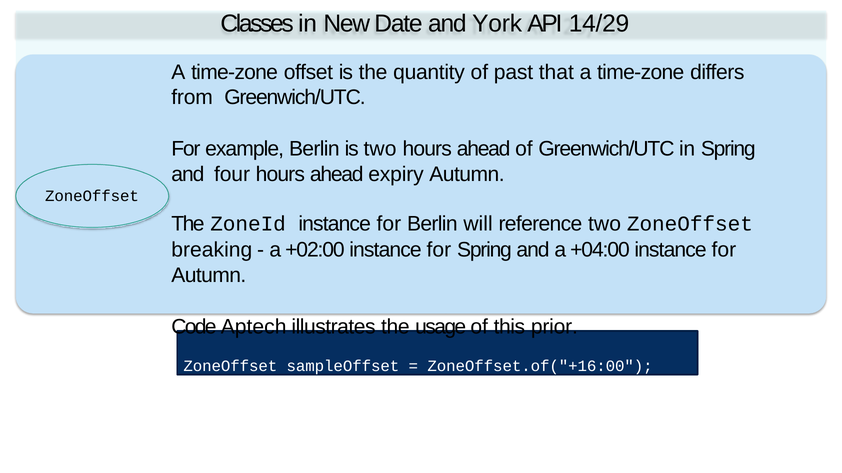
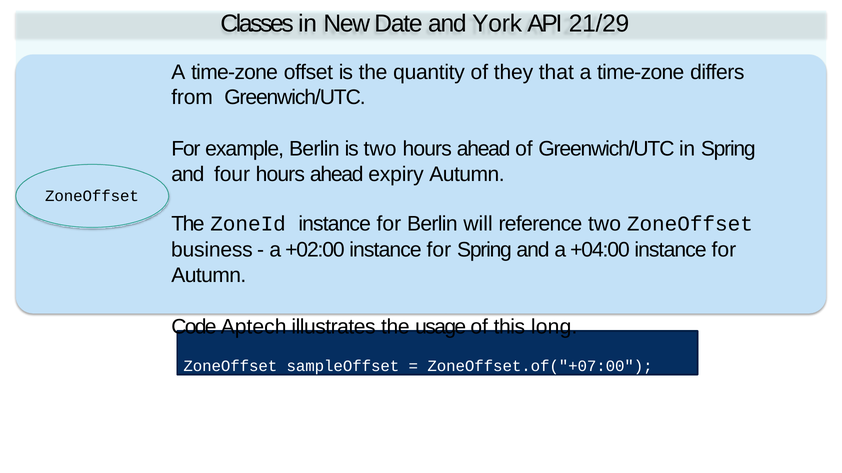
14/29: 14/29 -> 21/29
past: past -> they
breaking: breaking -> business
prior: prior -> long
ZoneOffset.of("+16:00: ZoneOffset.of("+16:00 -> ZoneOffset.of("+07:00
